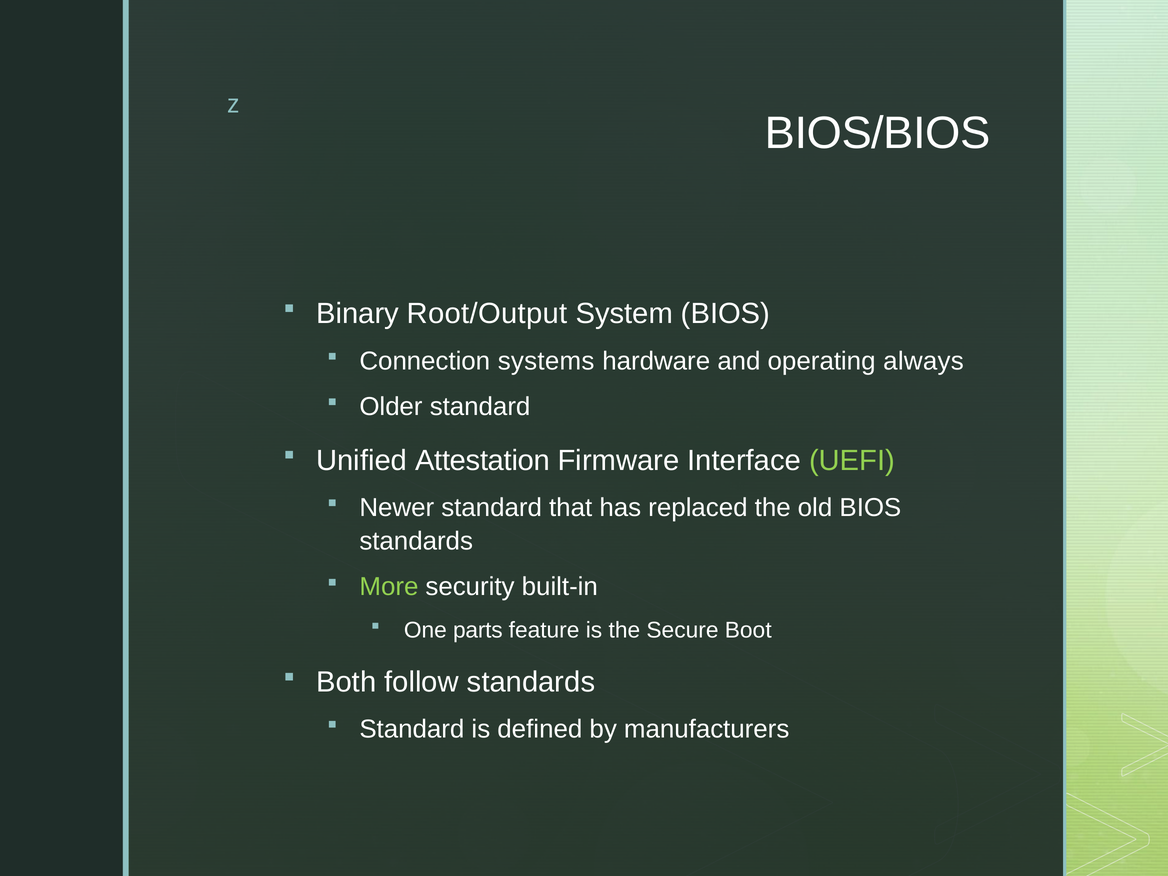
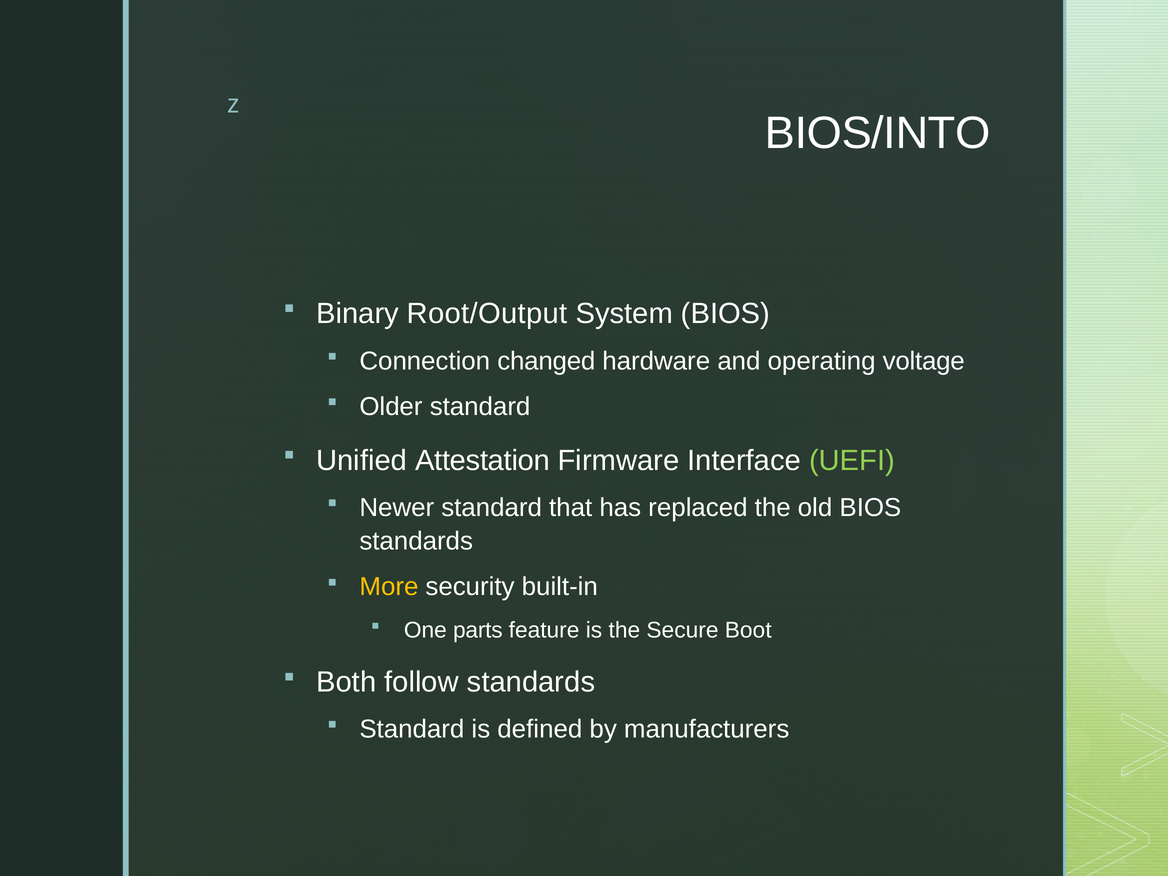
BIOS/BIOS: BIOS/BIOS -> BIOS/INTO
systems: systems -> changed
always: always -> voltage
More colour: light green -> yellow
